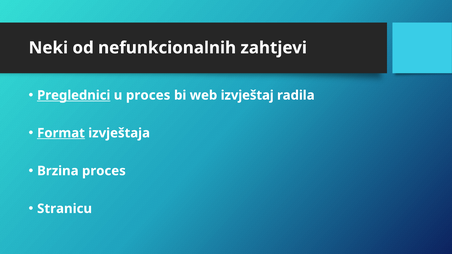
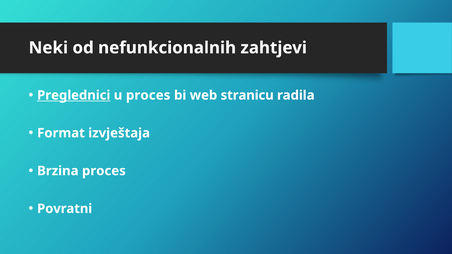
izvještaj: izvještaj -> stranicu
Format underline: present -> none
Stranicu: Stranicu -> Povratni
